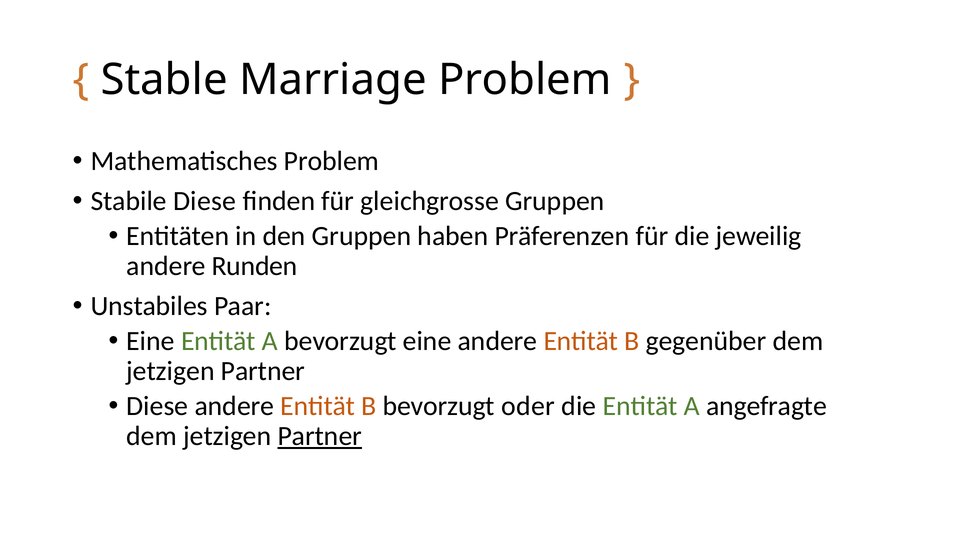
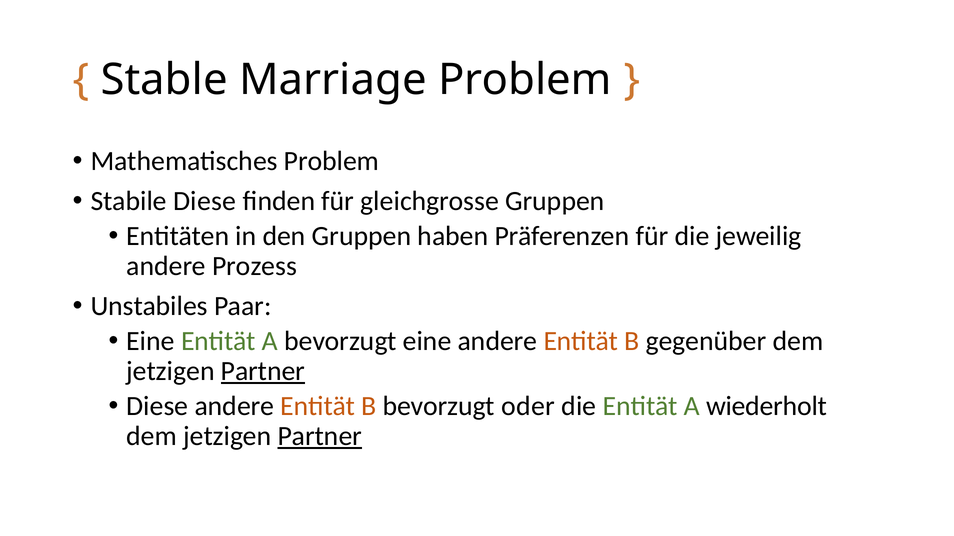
Runden: Runden -> Prozess
Partner at (263, 371) underline: none -> present
angefragte: angefragte -> wiederholt
